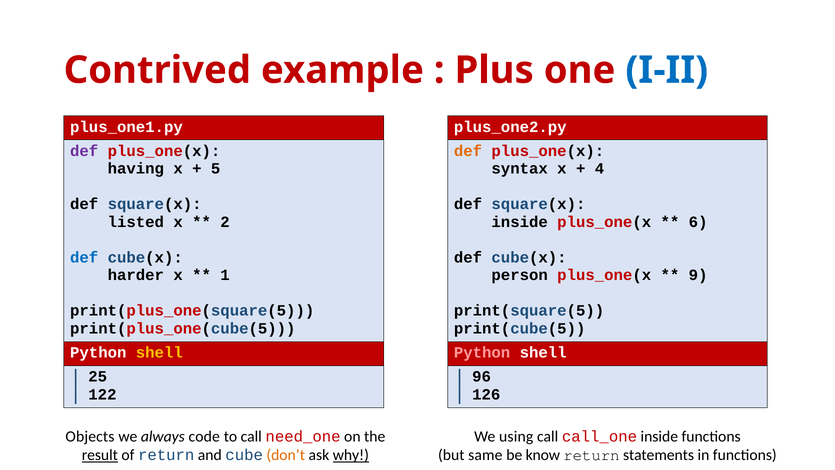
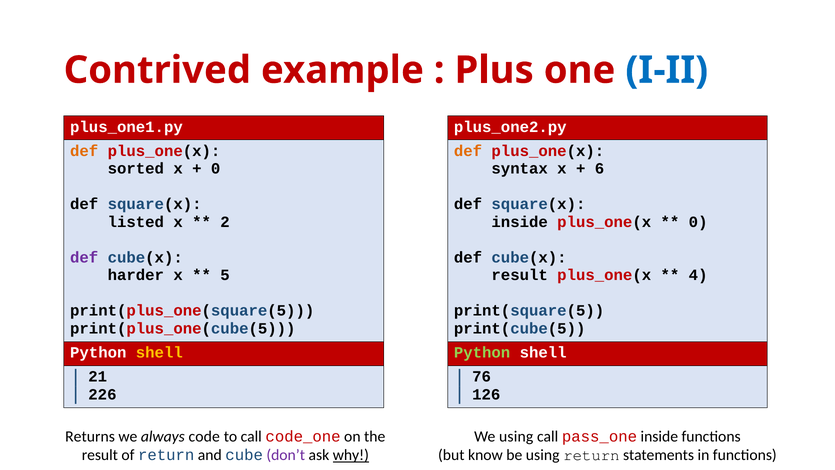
def at (84, 151) colour: purple -> orange
having: having -> sorted
5 at (216, 169): 5 -> 0
4: 4 -> 6
6 at (698, 222): 6 -> 0
def at (84, 257) colour: blue -> purple
1: 1 -> 5
person at (520, 275): person -> result
9: 9 -> 4
Python at (482, 352) colour: pink -> light green
25: 25 -> 21
96: 96 -> 76
122: 122 -> 226
Objects: Objects -> Returns
need_one: need_one -> code_one
call_one: call_one -> pass_one
result at (100, 455) underline: present -> none
don’t colour: orange -> purple
same: same -> know
be know: know -> using
